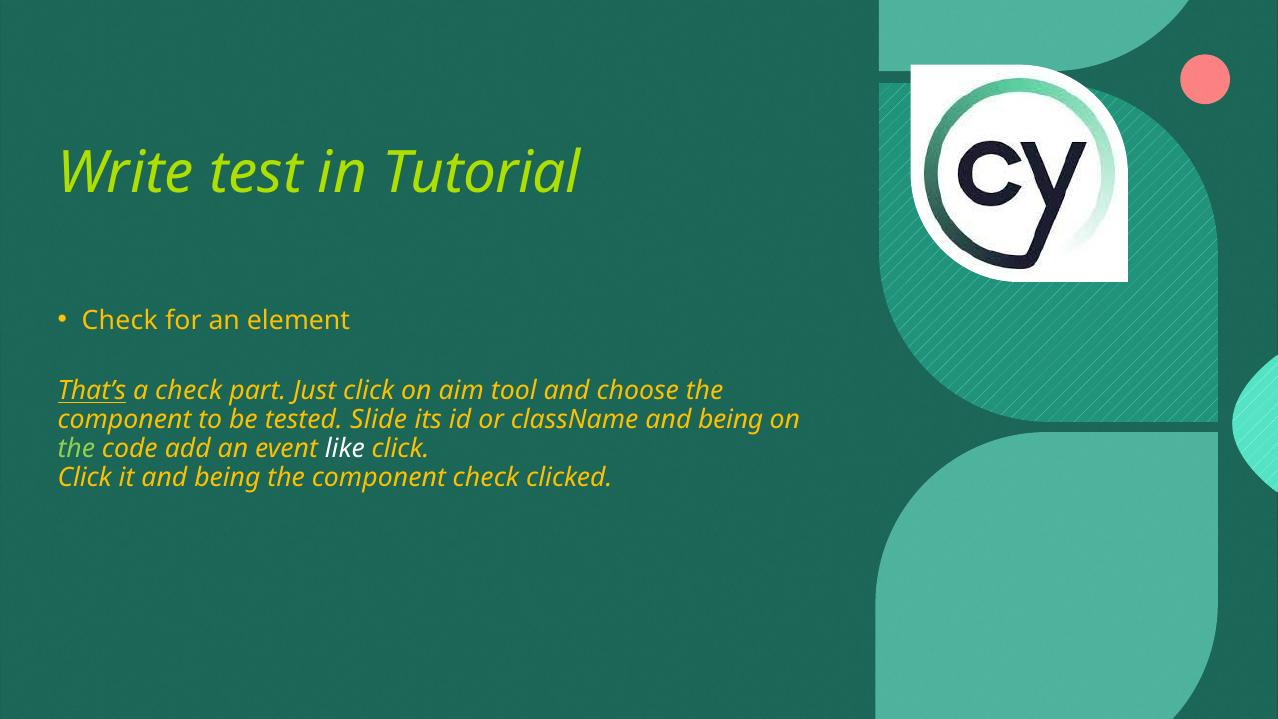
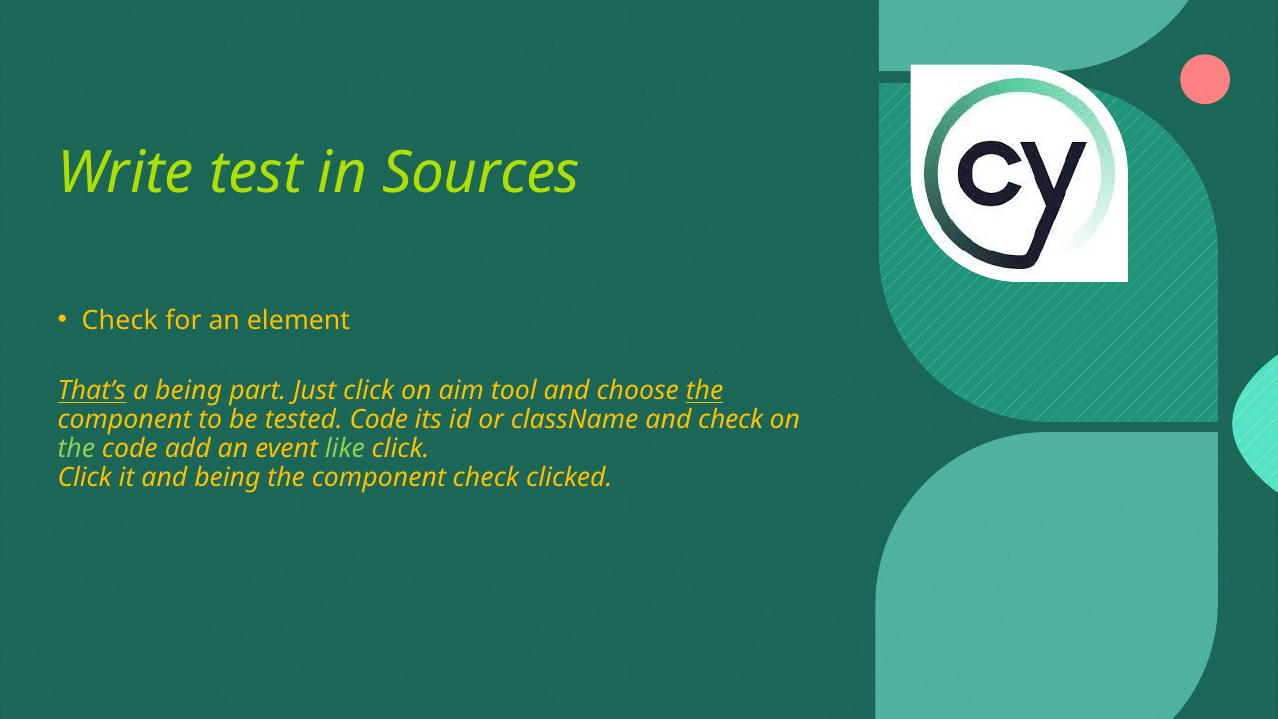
Tutorial: Tutorial -> Sources
a check: check -> being
the at (705, 391) underline: none -> present
tested Slide: Slide -> Code
className and being: being -> check
like colour: white -> light green
